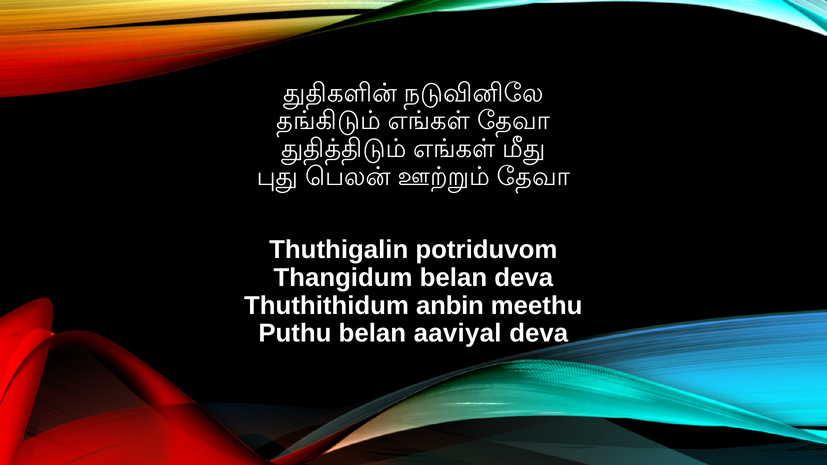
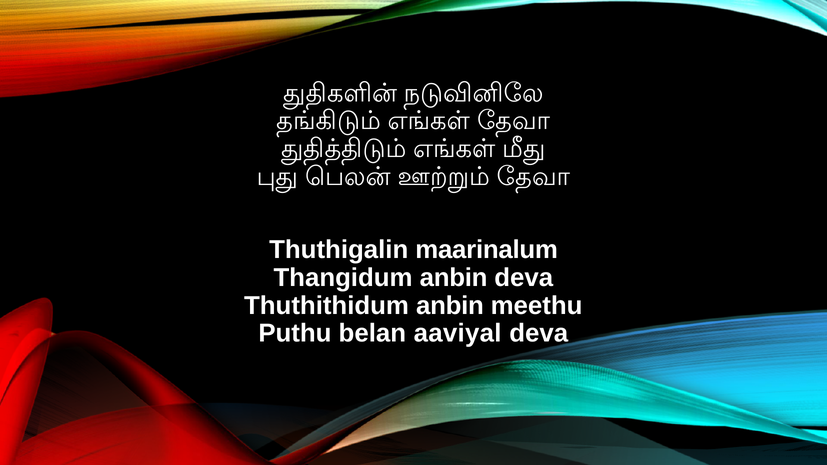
potriduvom: potriduvom -> maarinalum
Thangidum belan: belan -> anbin
